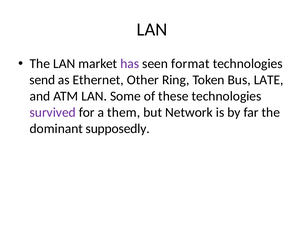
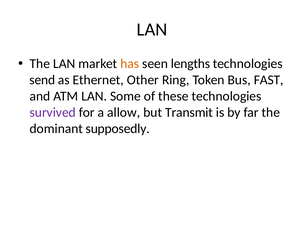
has colour: purple -> orange
format: format -> lengths
LATE: LATE -> FAST
them: them -> allow
Network: Network -> Transmit
